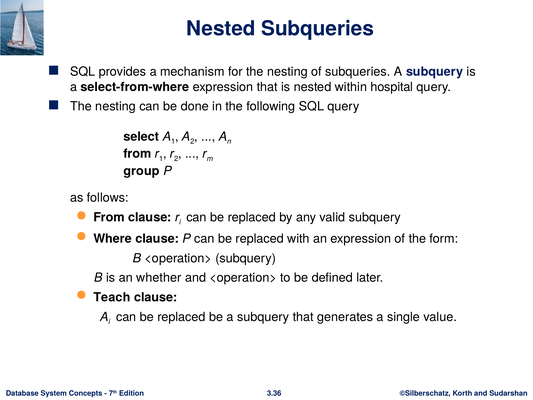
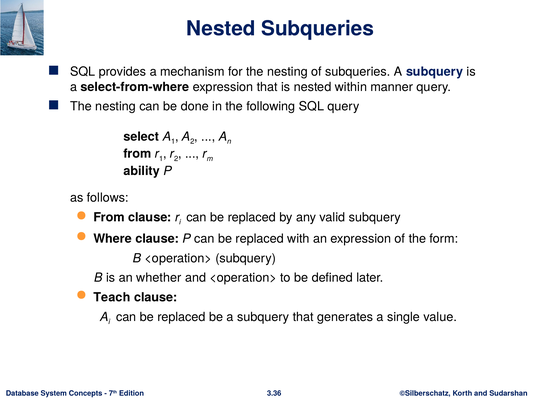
hospital: hospital -> manner
group: group -> ability
